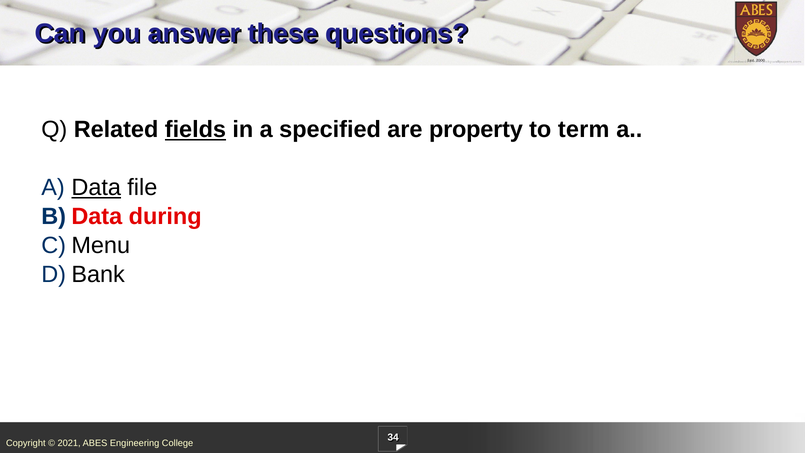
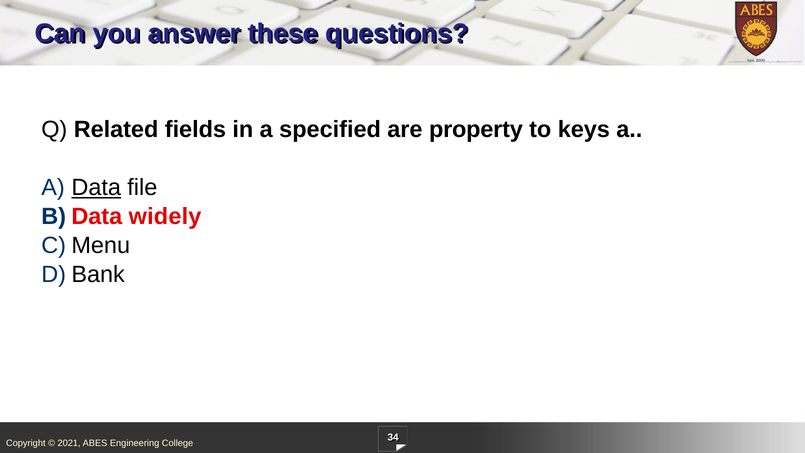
fields underline: present -> none
term: term -> keys
during: during -> widely
